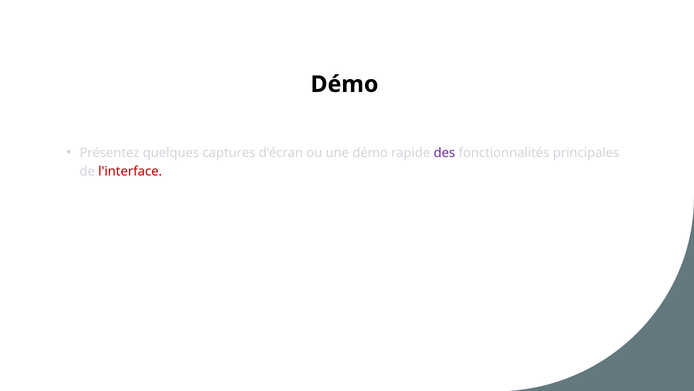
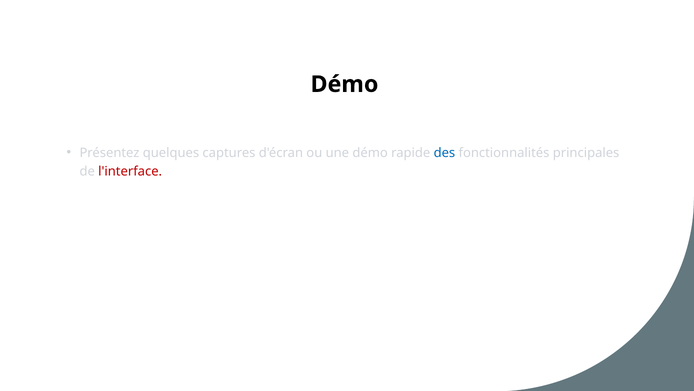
des colour: purple -> blue
